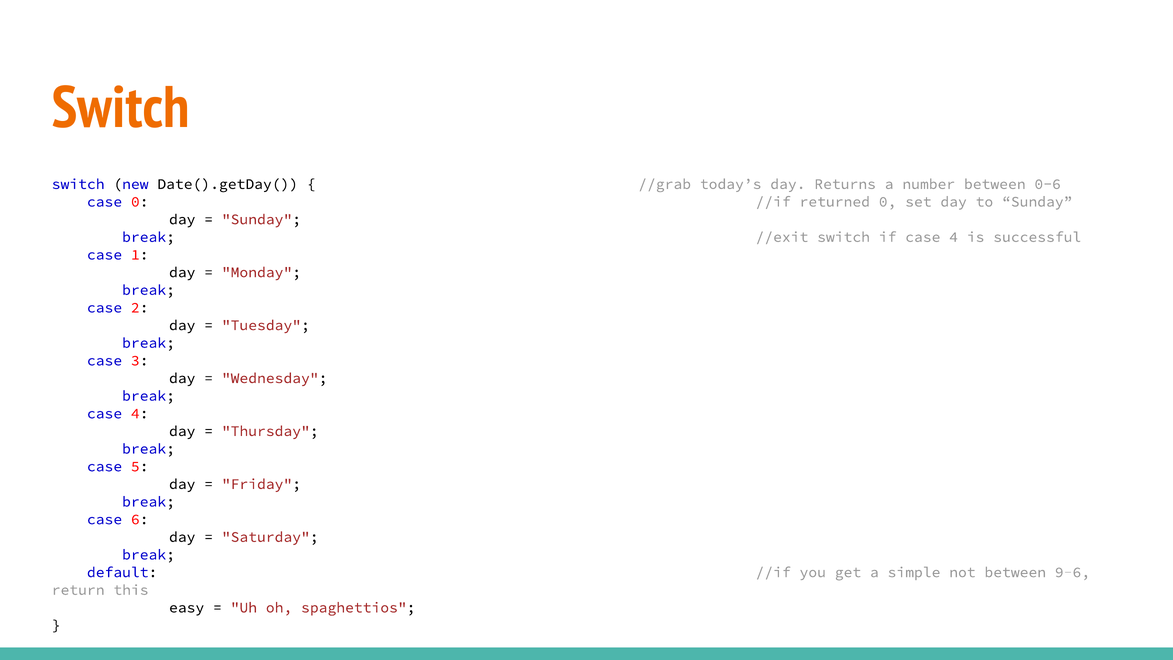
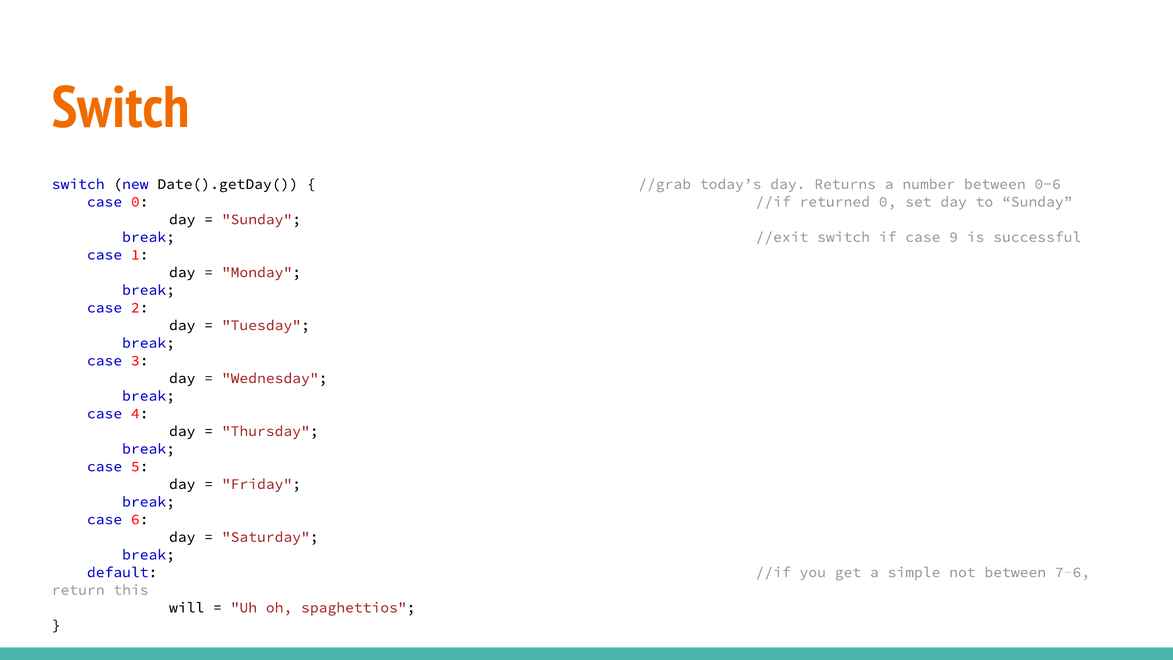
if case 4: 4 -> 9
9-6: 9-6 -> 7-6
easy: easy -> will
